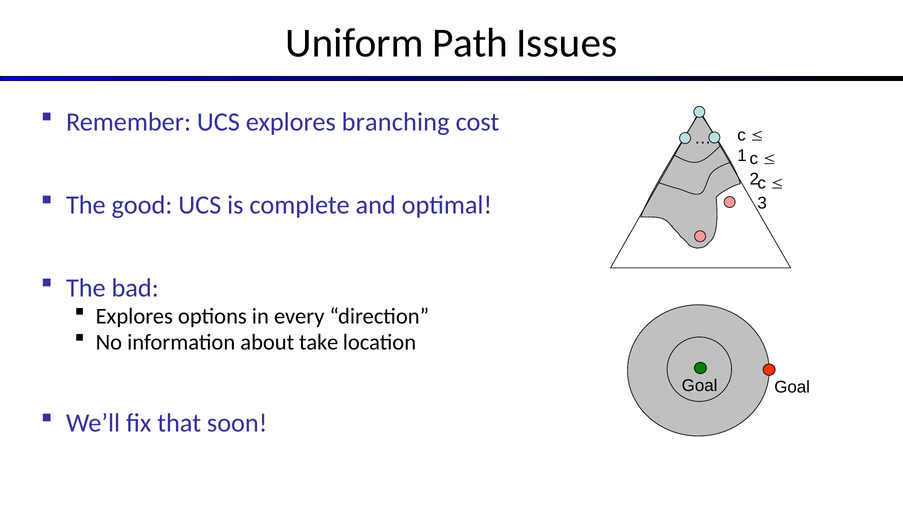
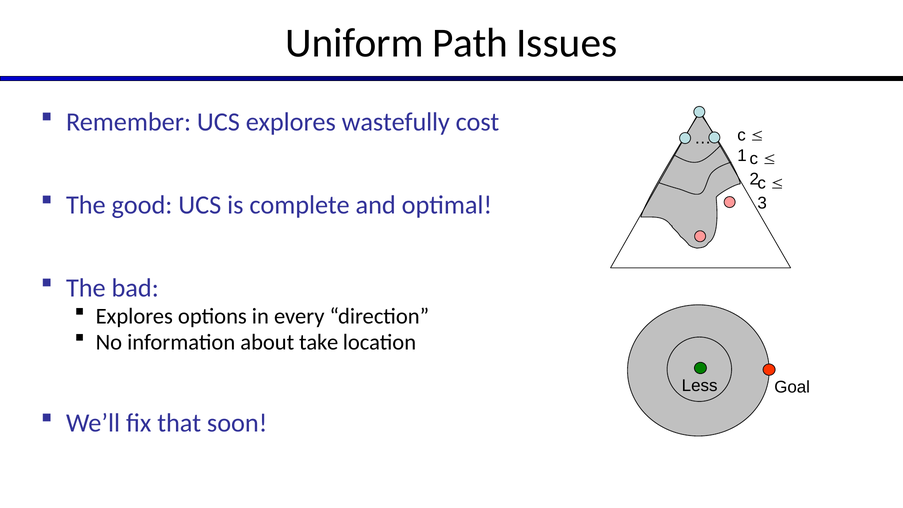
branching: branching -> wastefully
Goal at (700, 386): Goal -> Less
